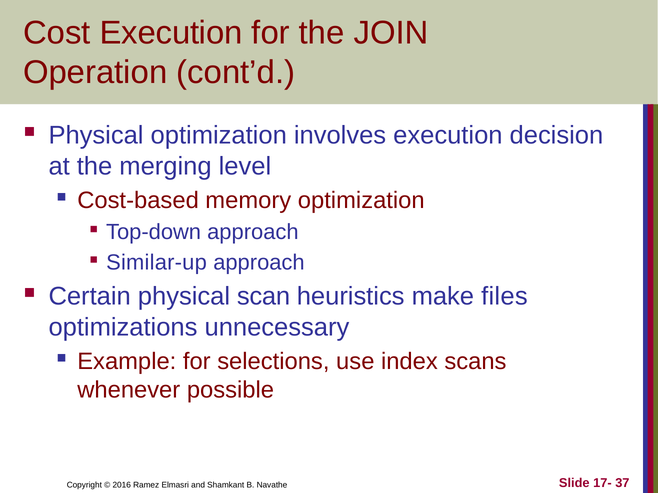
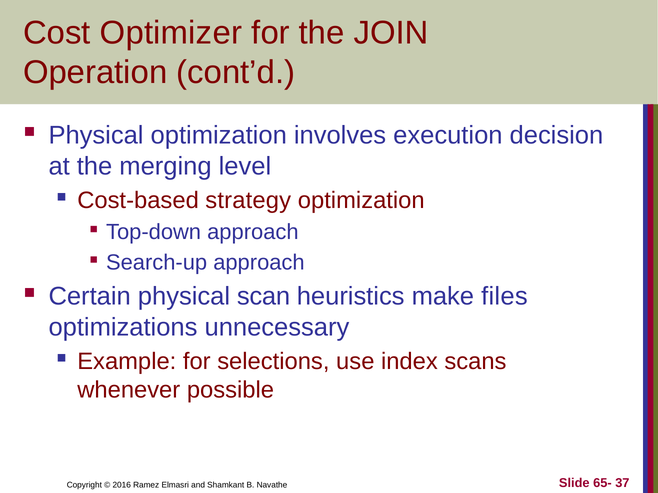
Cost Execution: Execution -> Optimizer
memory: memory -> strategy
Similar-up: Similar-up -> Search-up
17-: 17- -> 65-
